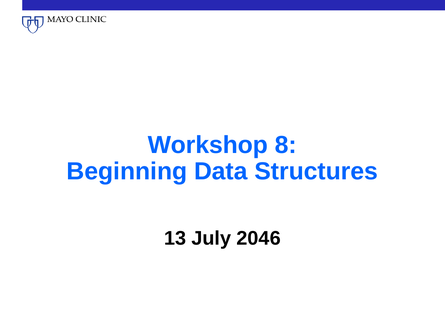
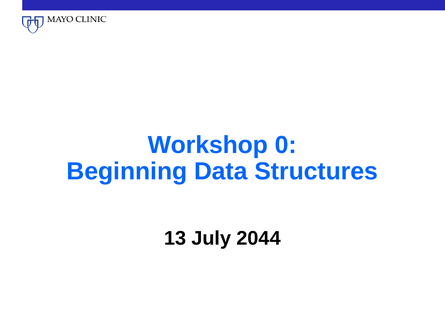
8: 8 -> 0
2046: 2046 -> 2044
